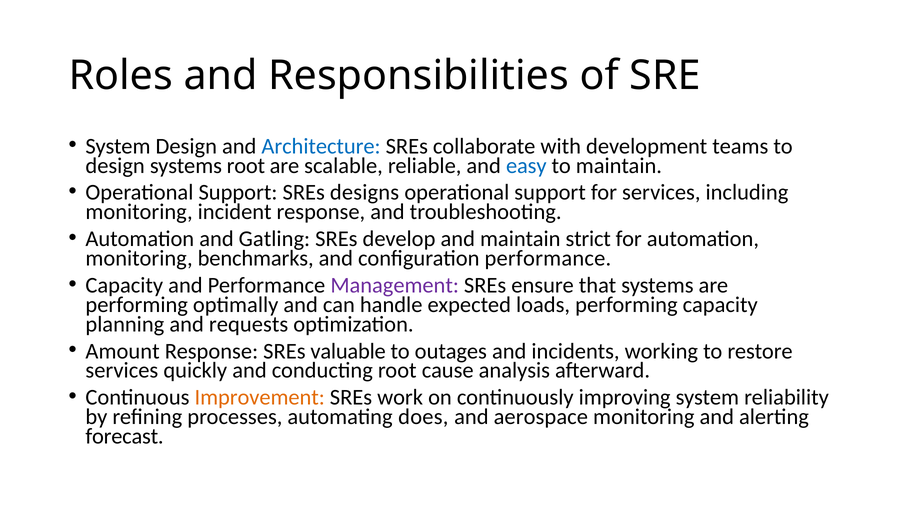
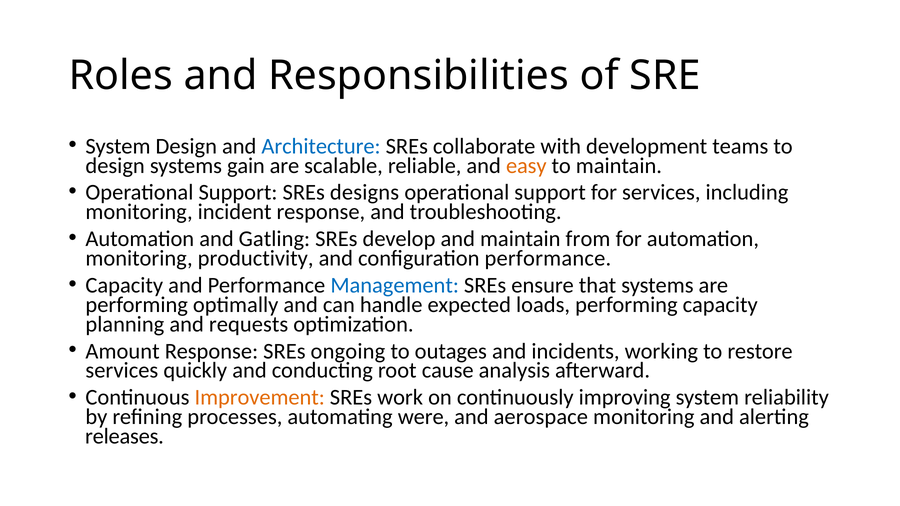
systems root: root -> gain
easy colour: blue -> orange
strict: strict -> from
benchmarks: benchmarks -> productivity
Management colour: purple -> blue
valuable: valuable -> ongoing
does: does -> were
forecast: forecast -> releases
